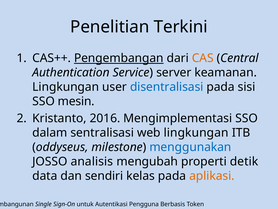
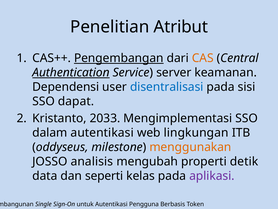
Terkini: Terkini -> Atribut
Authentication underline: none -> present
Lingkungan at (66, 87): Lingkungan -> Dependensi
mesin: mesin -> dapat
2016: 2016 -> 2033
dalam sentralisasi: sentralisasi -> autentikasi
menggunakan colour: blue -> orange
sendiri: sendiri -> seperti
aplikasi colour: orange -> purple
